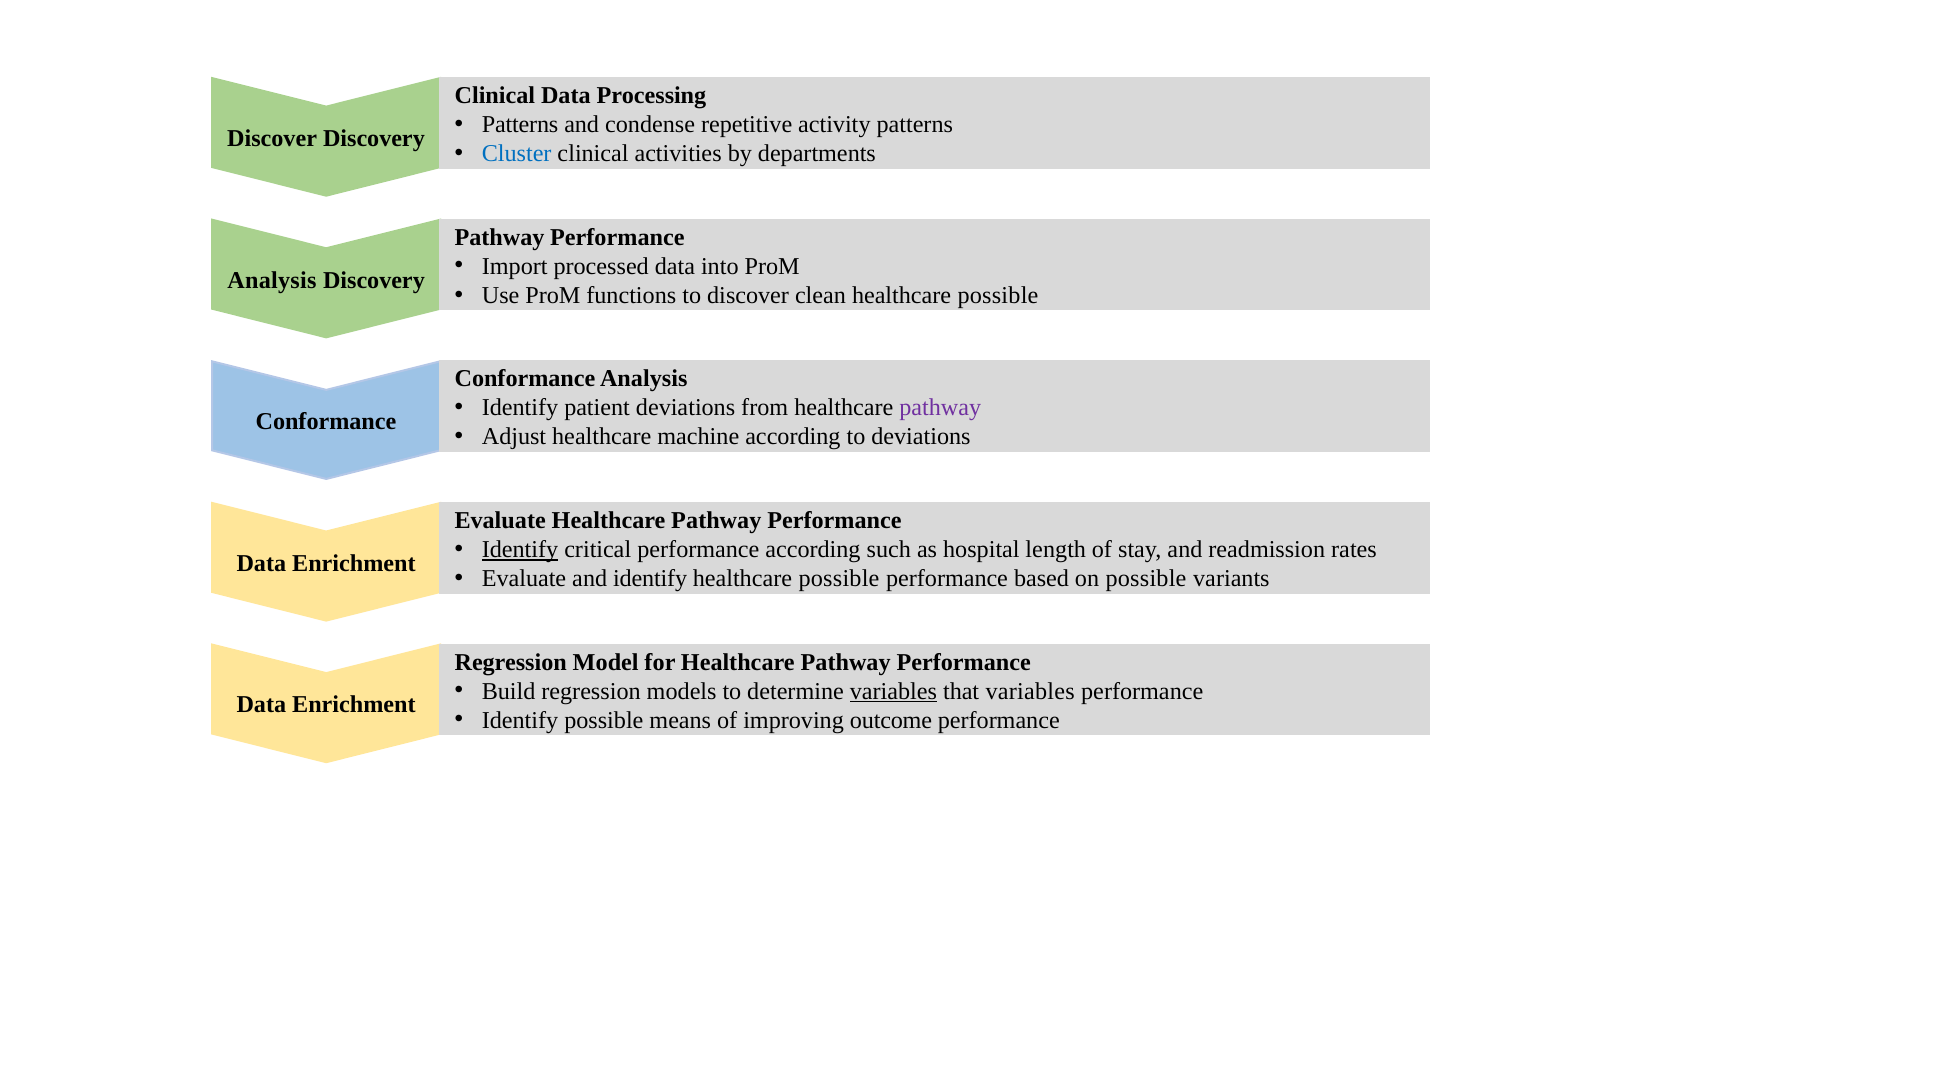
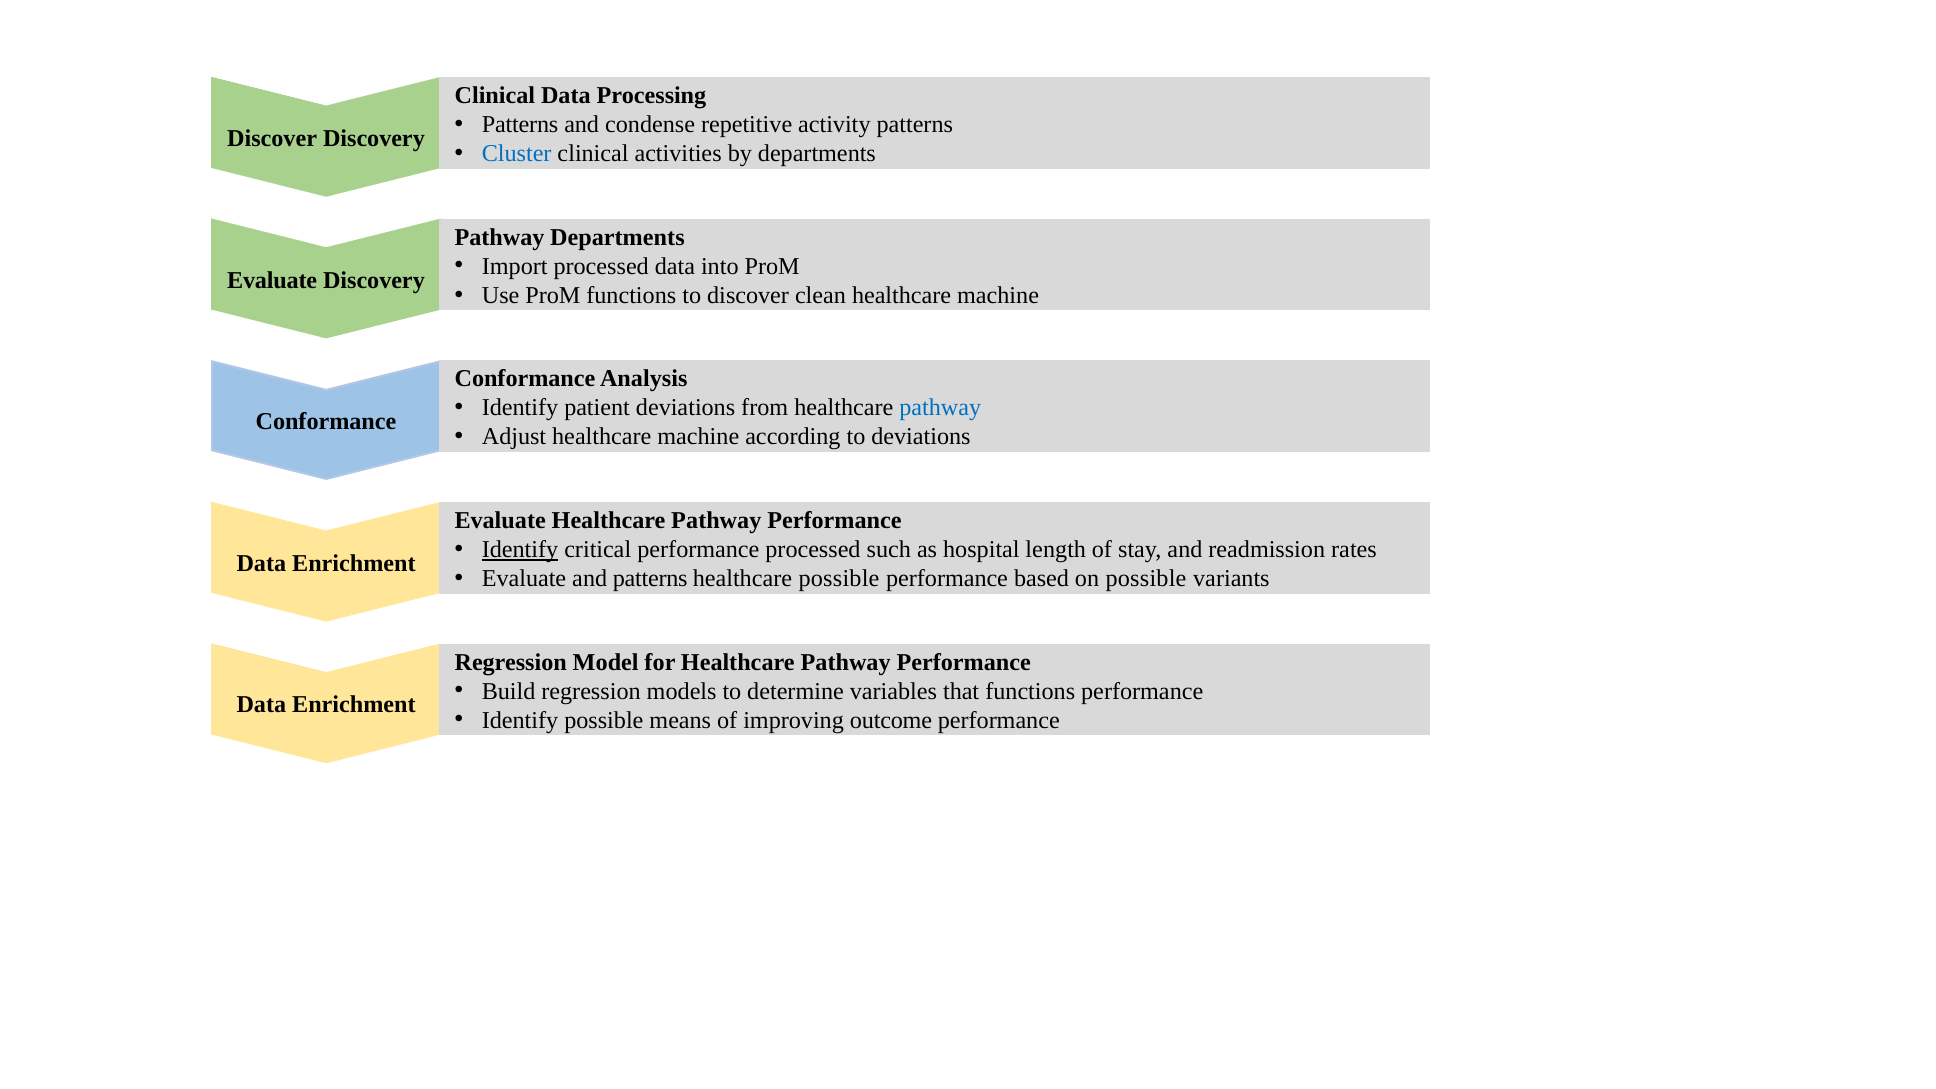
Performance at (617, 237): Performance -> Departments
Analysis at (272, 280): Analysis -> Evaluate
clean healthcare possible: possible -> machine
pathway at (940, 408) colour: purple -> blue
performance according: according -> processed
and identify: identify -> patterns
variables at (893, 691) underline: present -> none
that variables: variables -> functions
